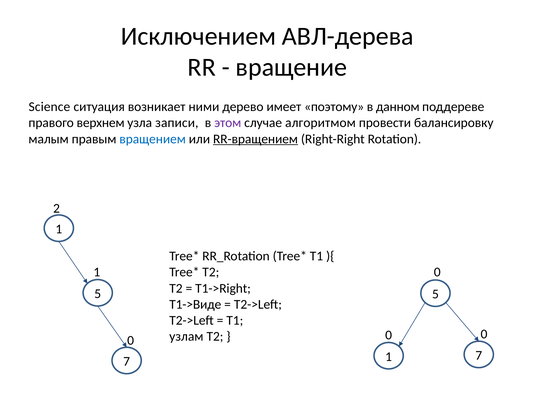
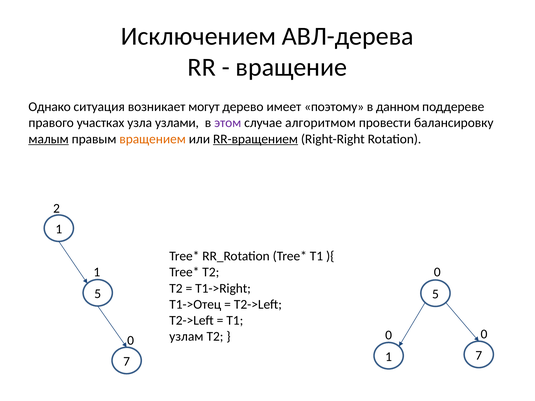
Science: Science -> Однако
ними: ними -> могут
верхнем: верхнем -> участках
записи: записи -> узлами
малым underline: none -> present
вращением colour: blue -> orange
T1->Виде: T1->Виде -> T1->Отец
